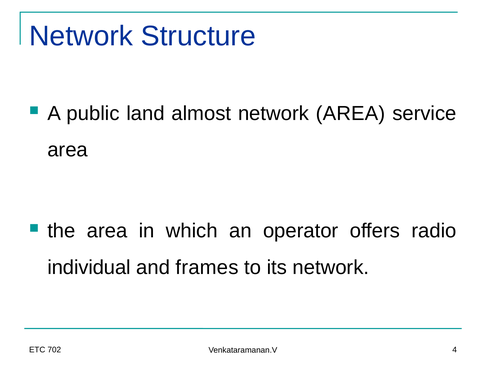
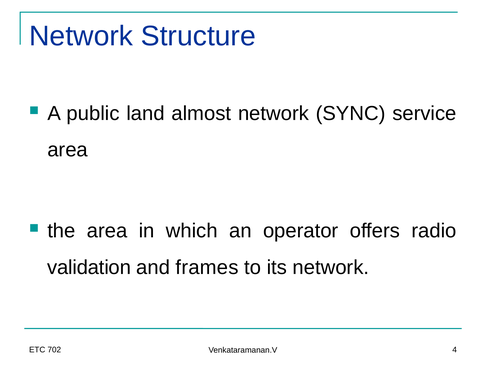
network AREA: AREA -> SYNC
individual: individual -> validation
